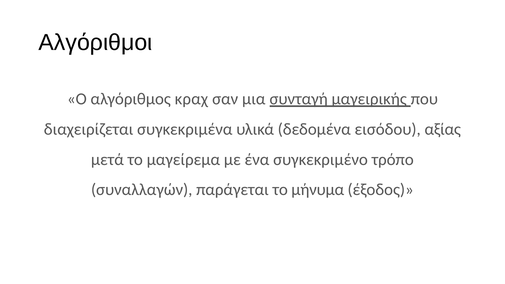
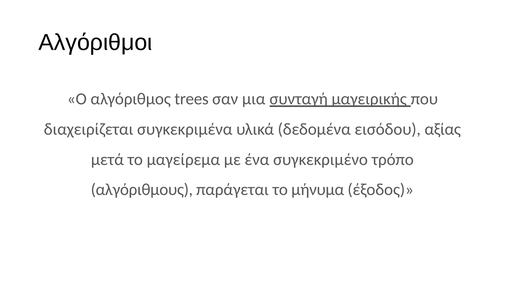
κραχ: κραχ -> trees
συναλλαγών: συναλλαγών -> αλγόριθμους
